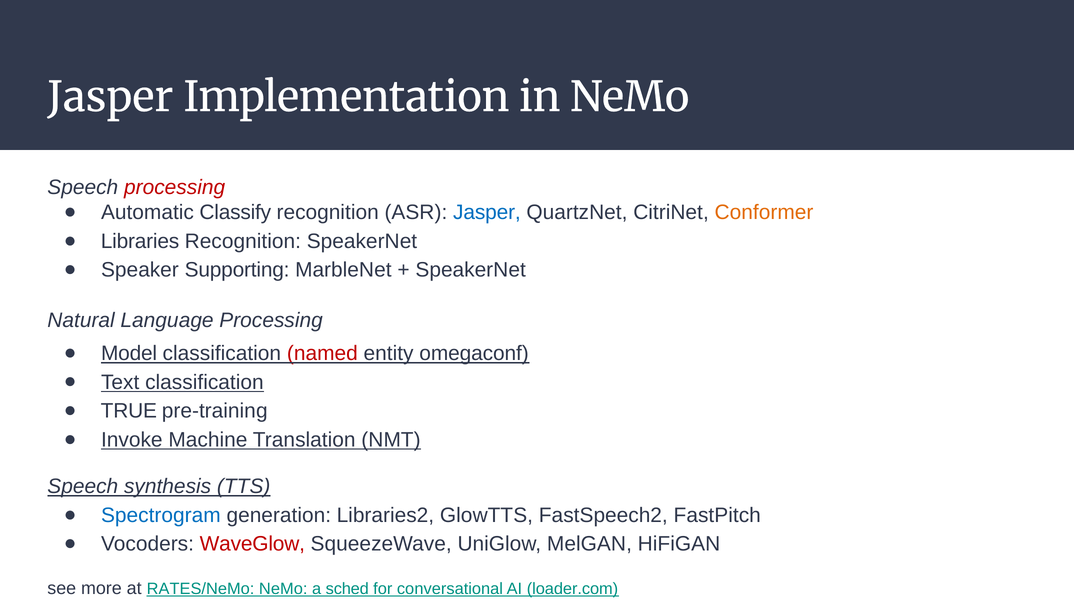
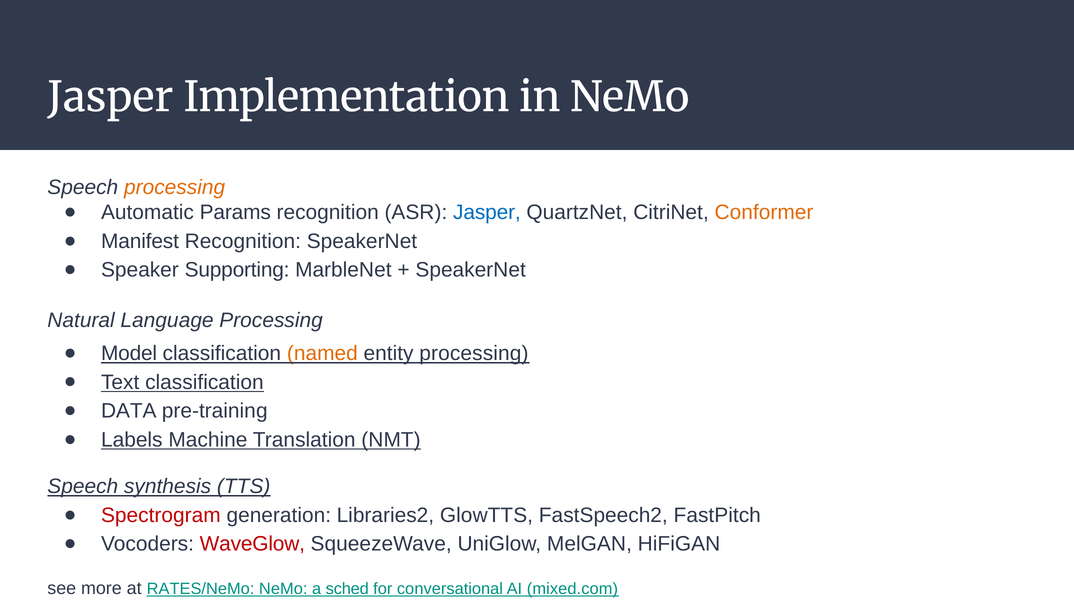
processing at (175, 187) colour: red -> orange
Classify: Classify -> Params
Libraries: Libraries -> Manifest
named colour: red -> orange
entity omegaconf: omegaconf -> processing
TRUE: TRUE -> DATA
Invoke: Invoke -> Labels
Spectrogram colour: blue -> red
loader.com: loader.com -> mixed.com
